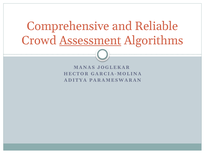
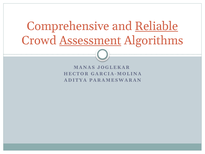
Reliable underline: none -> present
